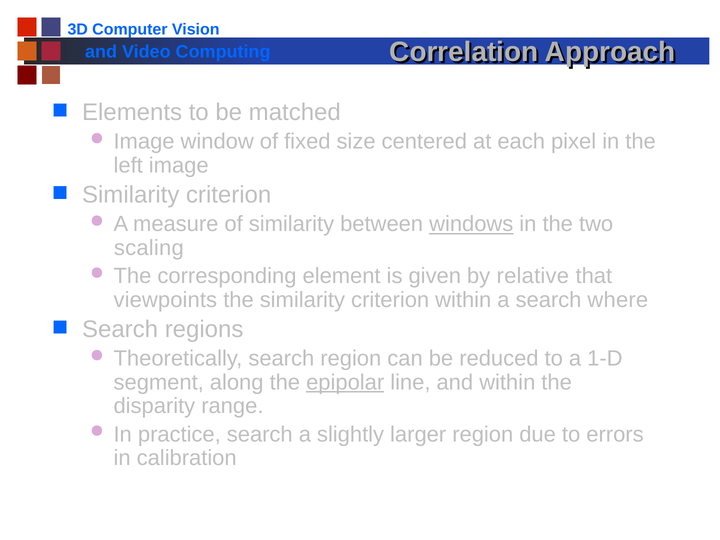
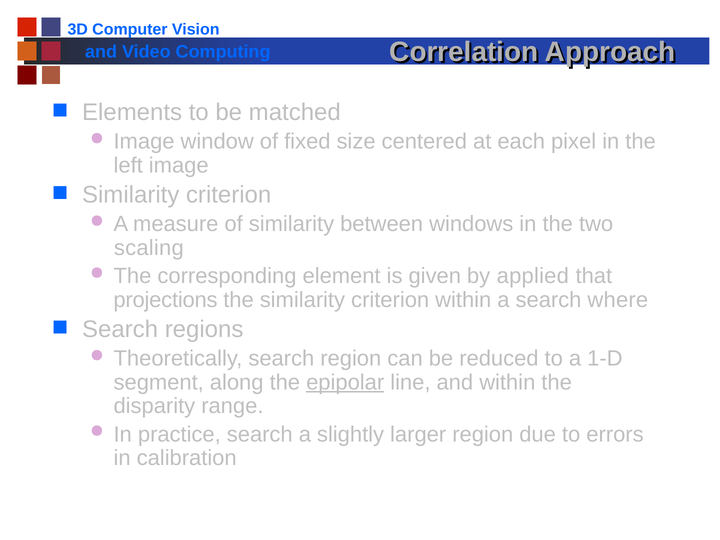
windows underline: present -> none
relative: relative -> applied
viewpoints: viewpoints -> projections
